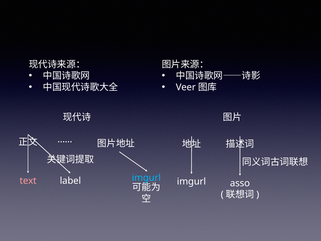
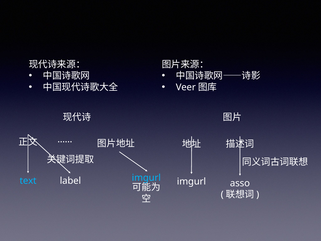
text colour: pink -> light blue
